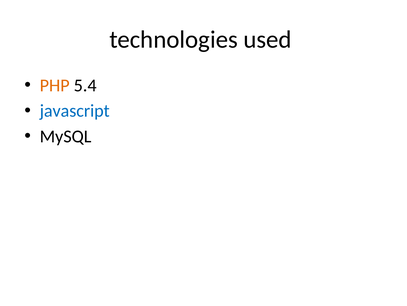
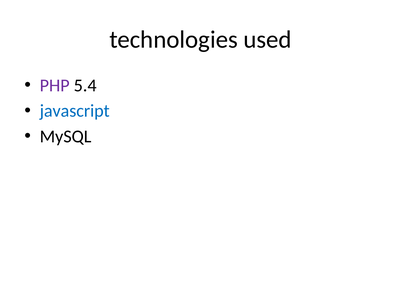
PHP colour: orange -> purple
